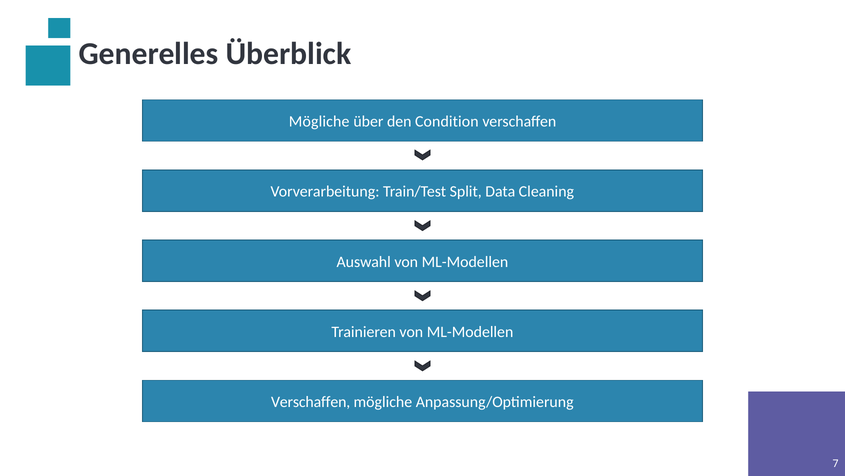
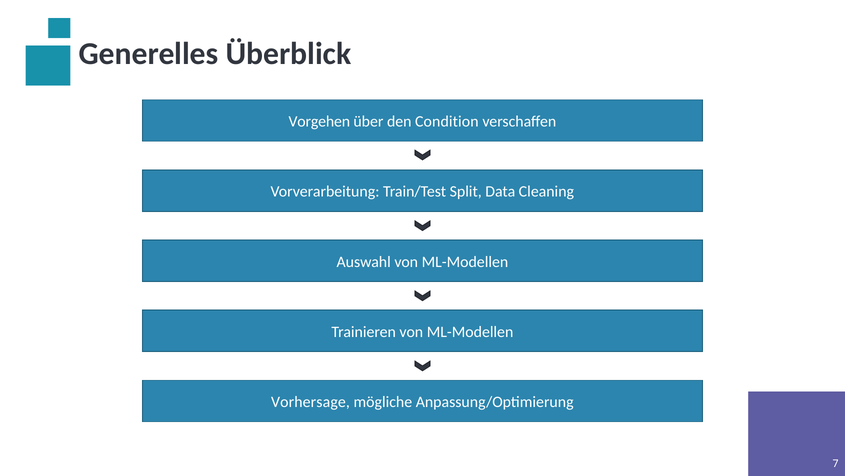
Mögliche at (319, 121): Mögliche -> Vorgehen
Verschaffen at (311, 402): Verschaffen -> Vorhersage
